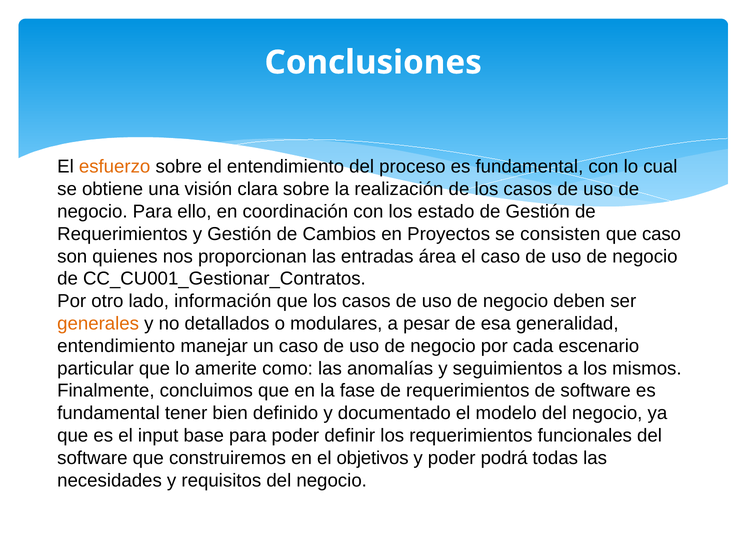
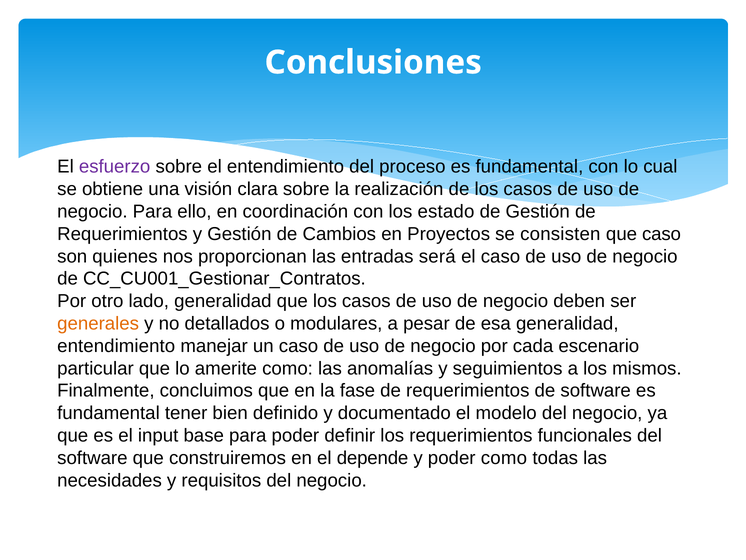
esfuerzo colour: orange -> purple
área: área -> será
lado información: información -> generalidad
objetivos: objetivos -> depende
poder podrá: podrá -> como
